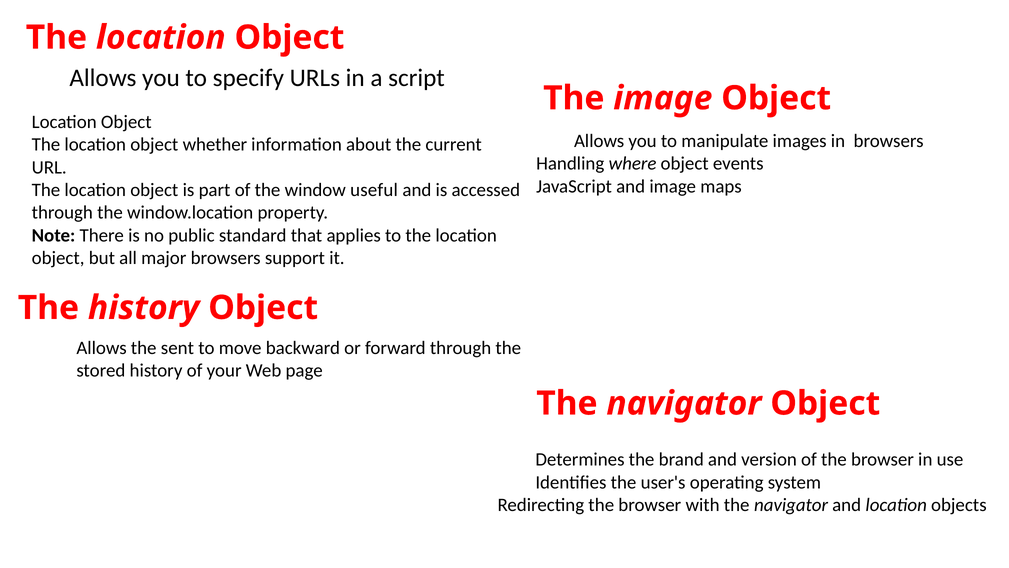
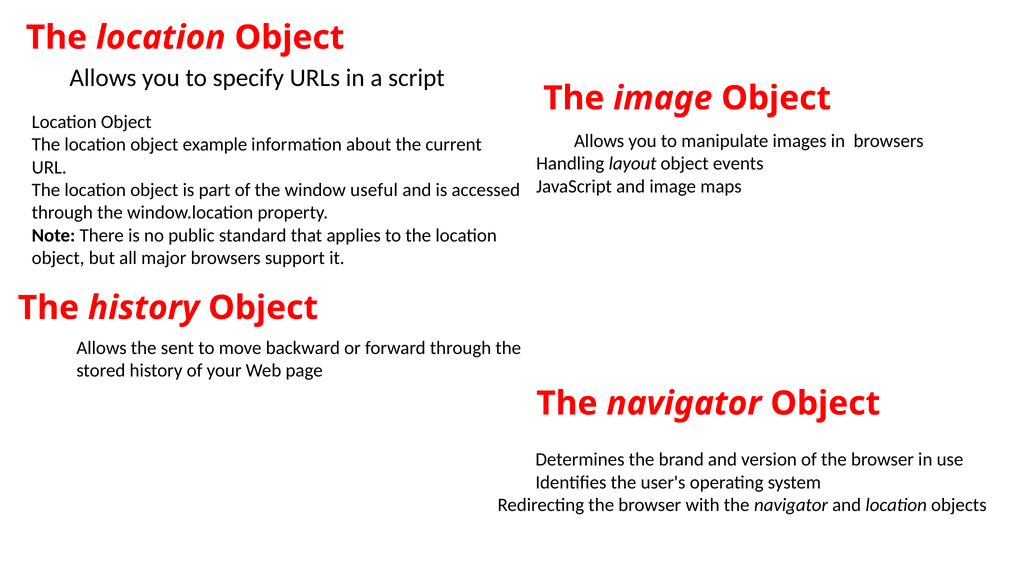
whether: whether -> example
where: where -> layout
